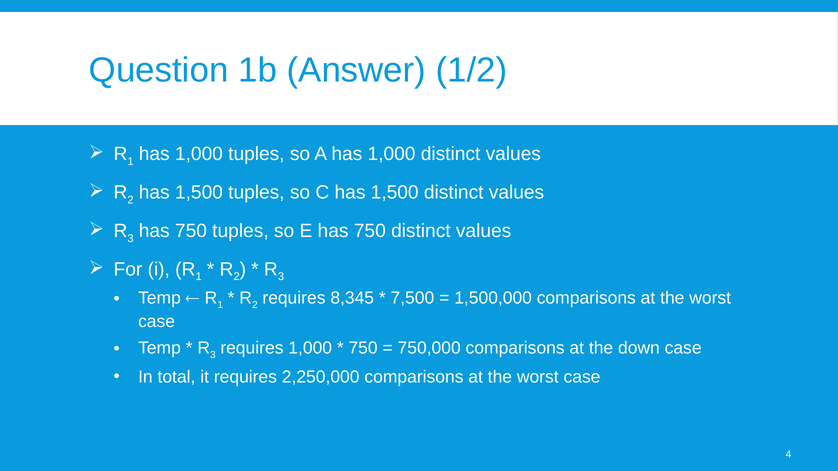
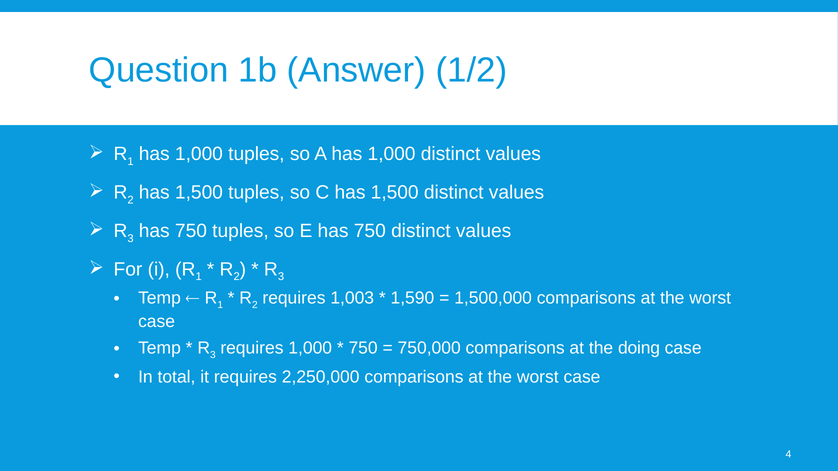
8,345: 8,345 -> 1,003
7,500: 7,500 -> 1,590
down: down -> doing
